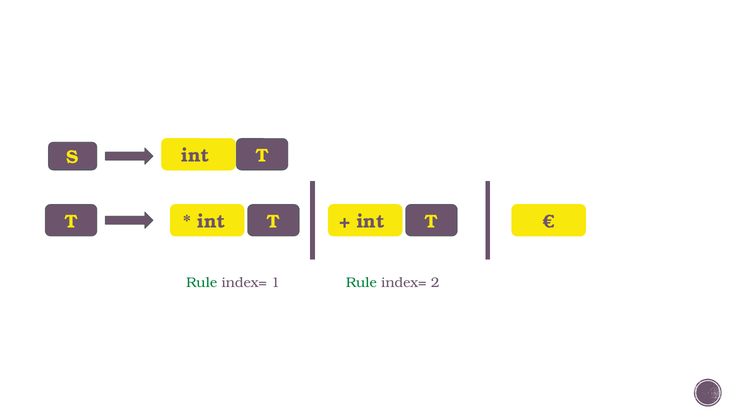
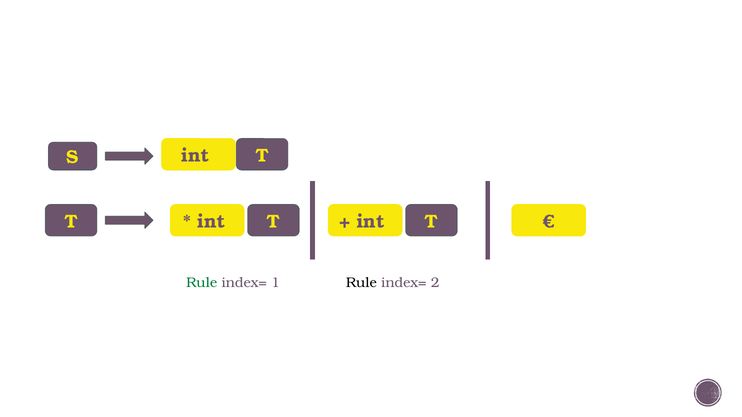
Rule at (361, 283) colour: green -> black
